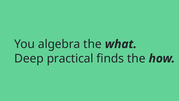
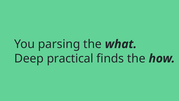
algebra: algebra -> parsing
